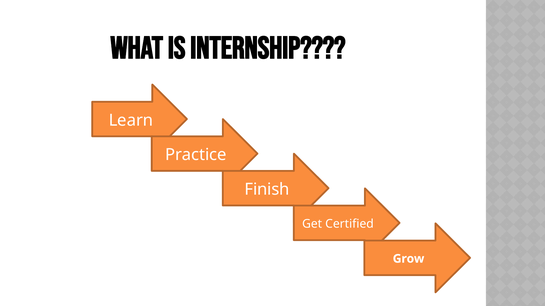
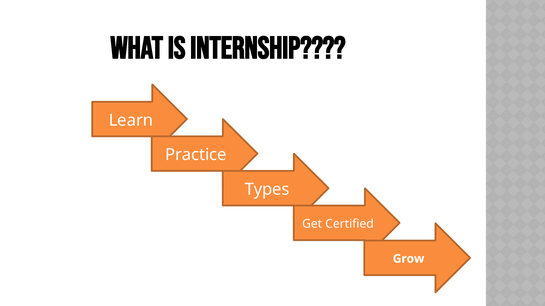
Finish: Finish -> Types
